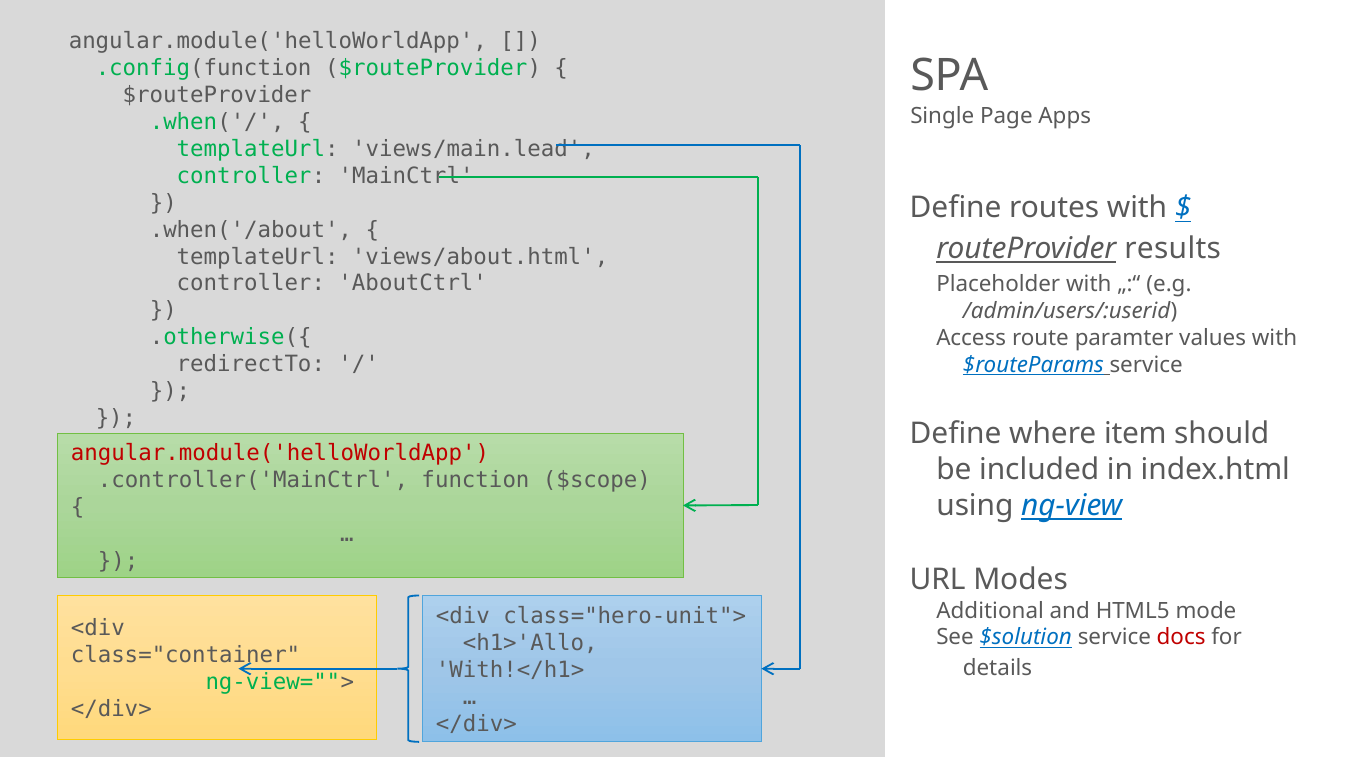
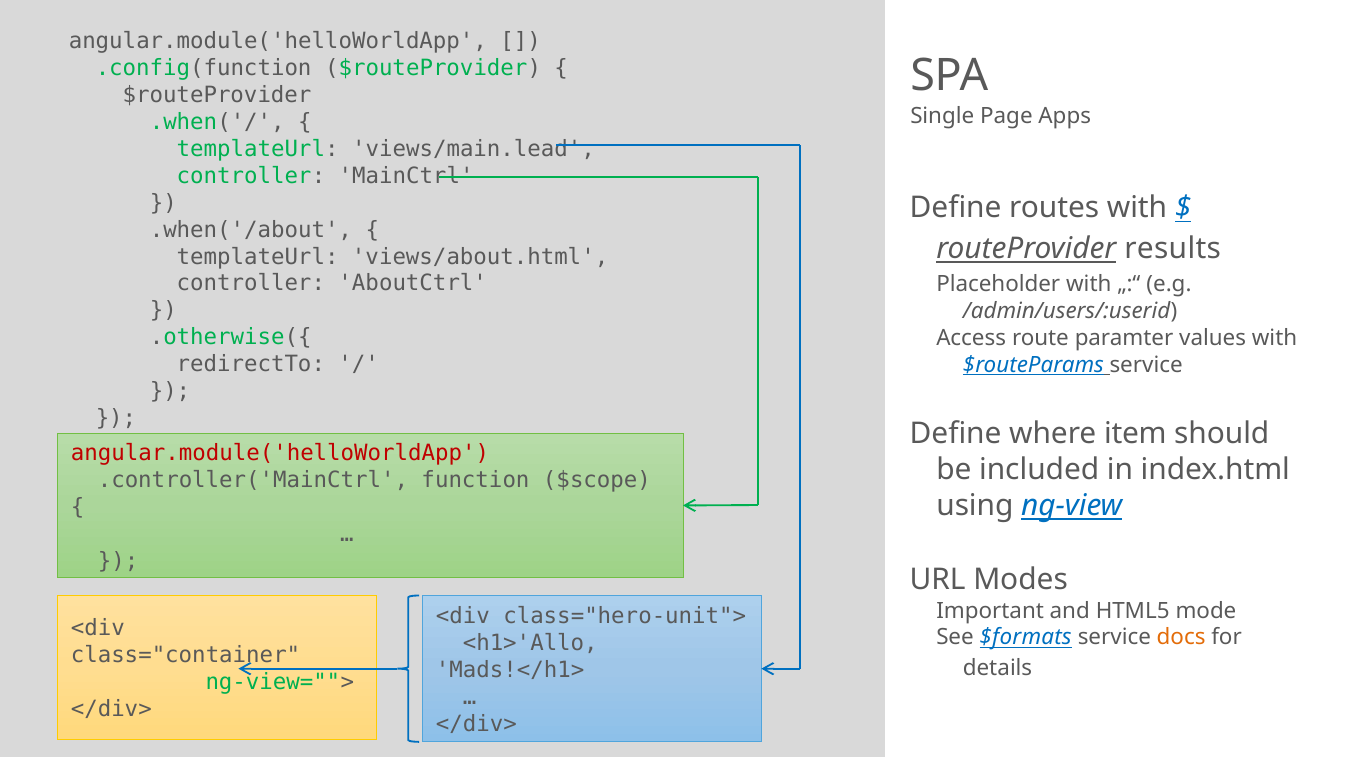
Additional: Additional -> Important
$solution: $solution -> $formats
docs colour: red -> orange
With!</h1>: With!</h1> -> Mads!</h1>
